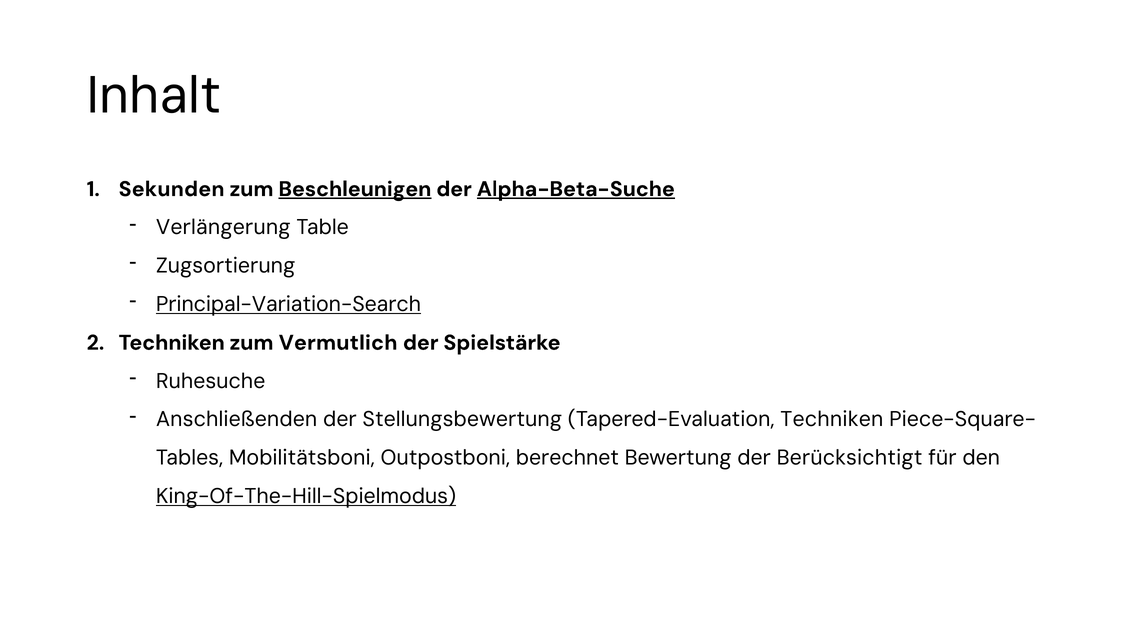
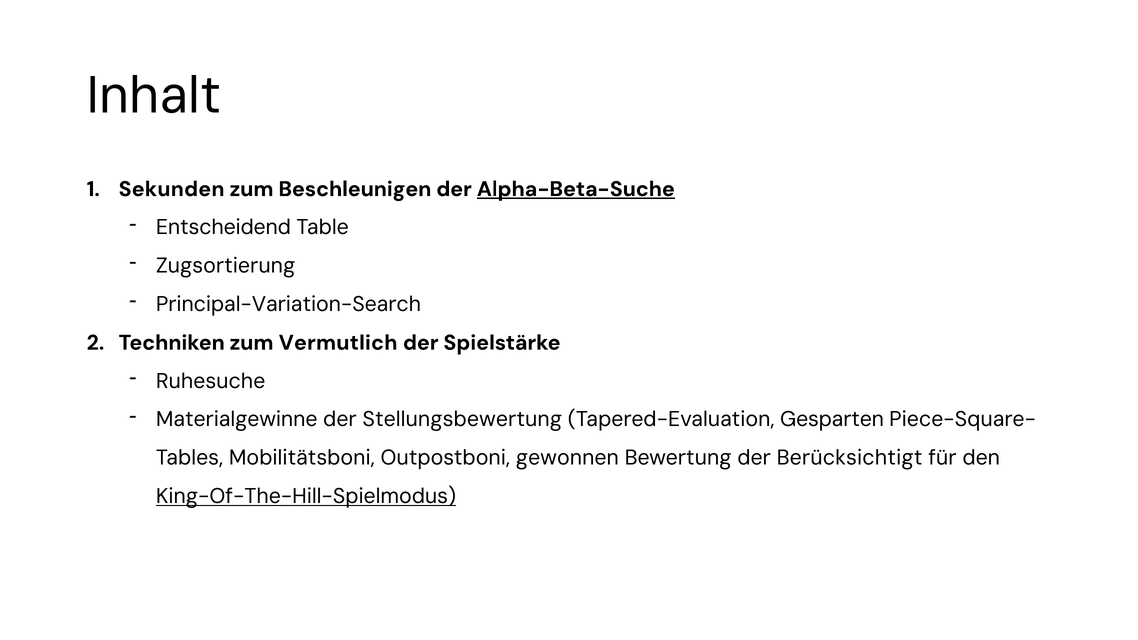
Beschleunigen underline: present -> none
Verlängerung: Verlängerung -> Entscheidend
Principal-Variation-Search underline: present -> none
Anschließenden: Anschließenden -> Materialgewinne
Tapered-Evaluation Techniken: Techniken -> Gesparten
berechnet: berechnet -> gewonnen
